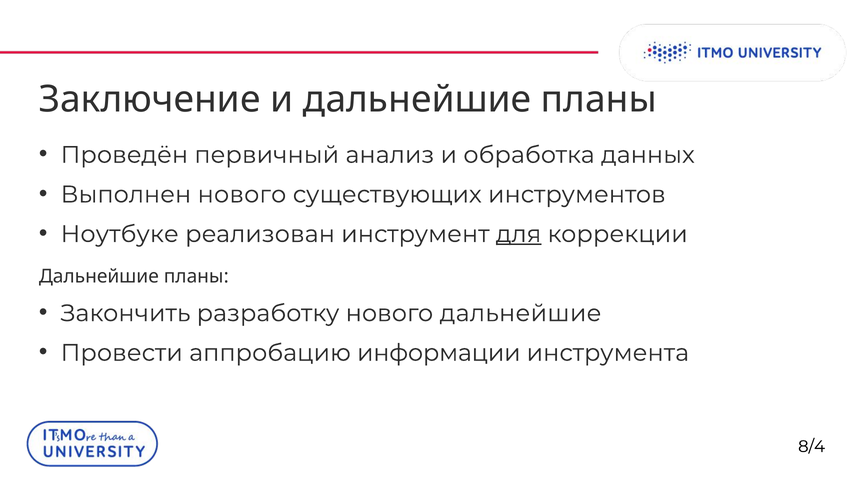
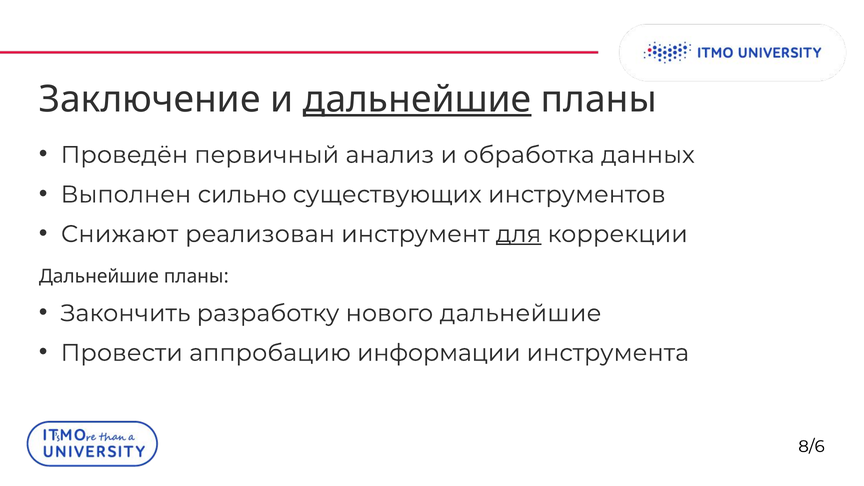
дальнейшие at (417, 99) underline: none -> present
Выполнен нового: нового -> сильно
Ноутбуке: Ноутбуке -> Снижают
8/4: 8/4 -> 8/6
